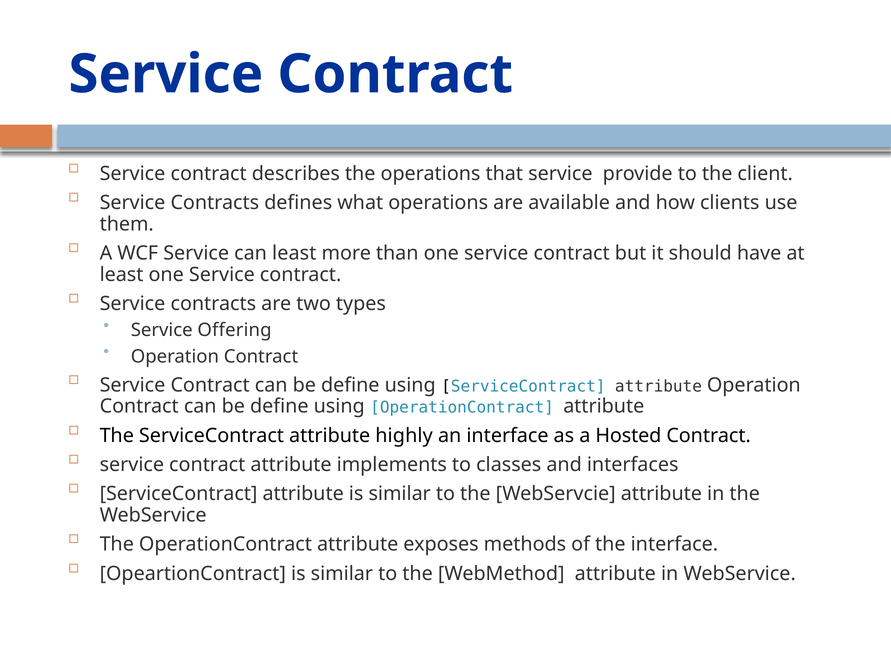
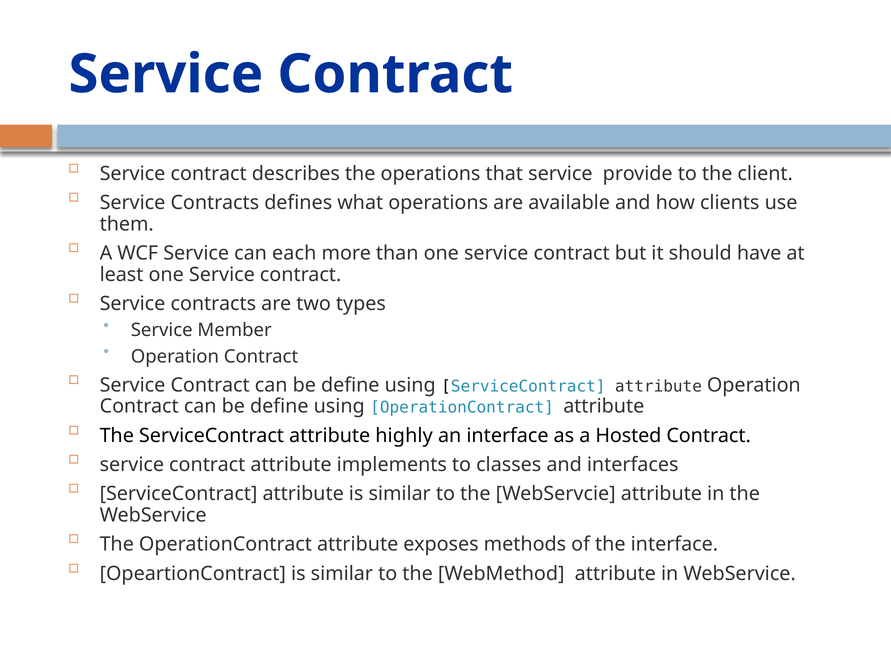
can least: least -> each
Offering: Offering -> Member
